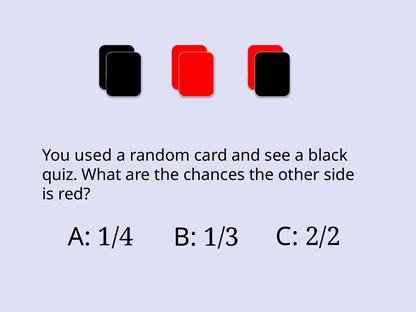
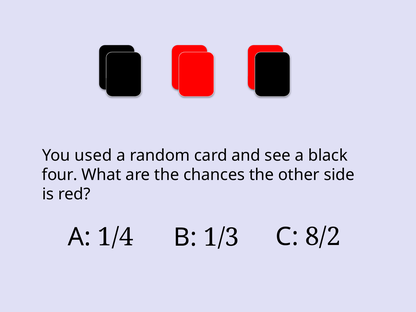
quiz: quiz -> four
2/2: 2/2 -> 8/2
